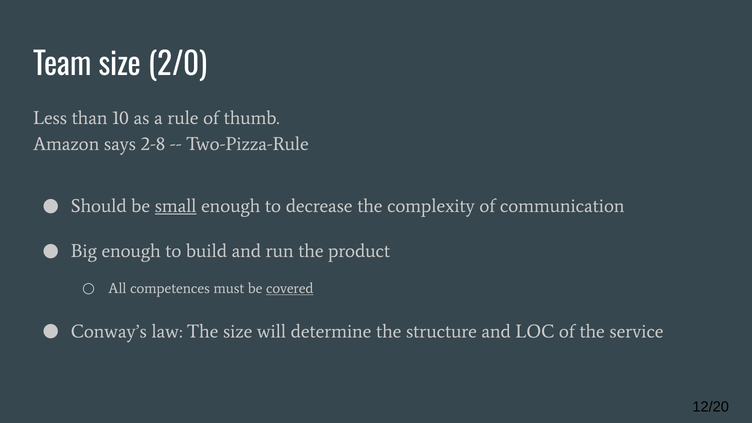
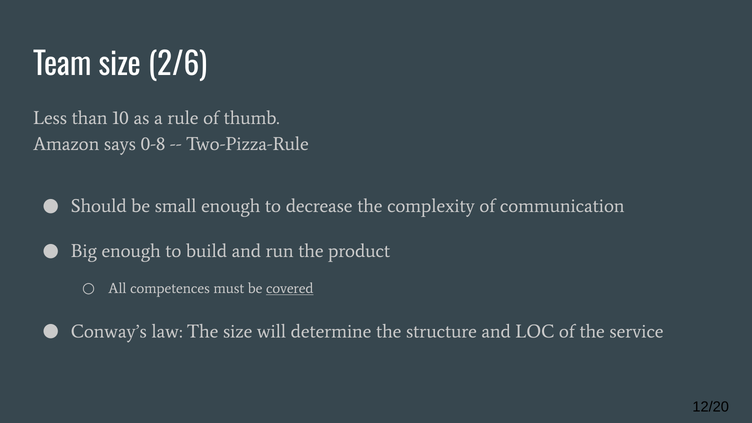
2/0: 2/0 -> 2/6
2-8: 2-8 -> 0-8
small underline: present -> none
